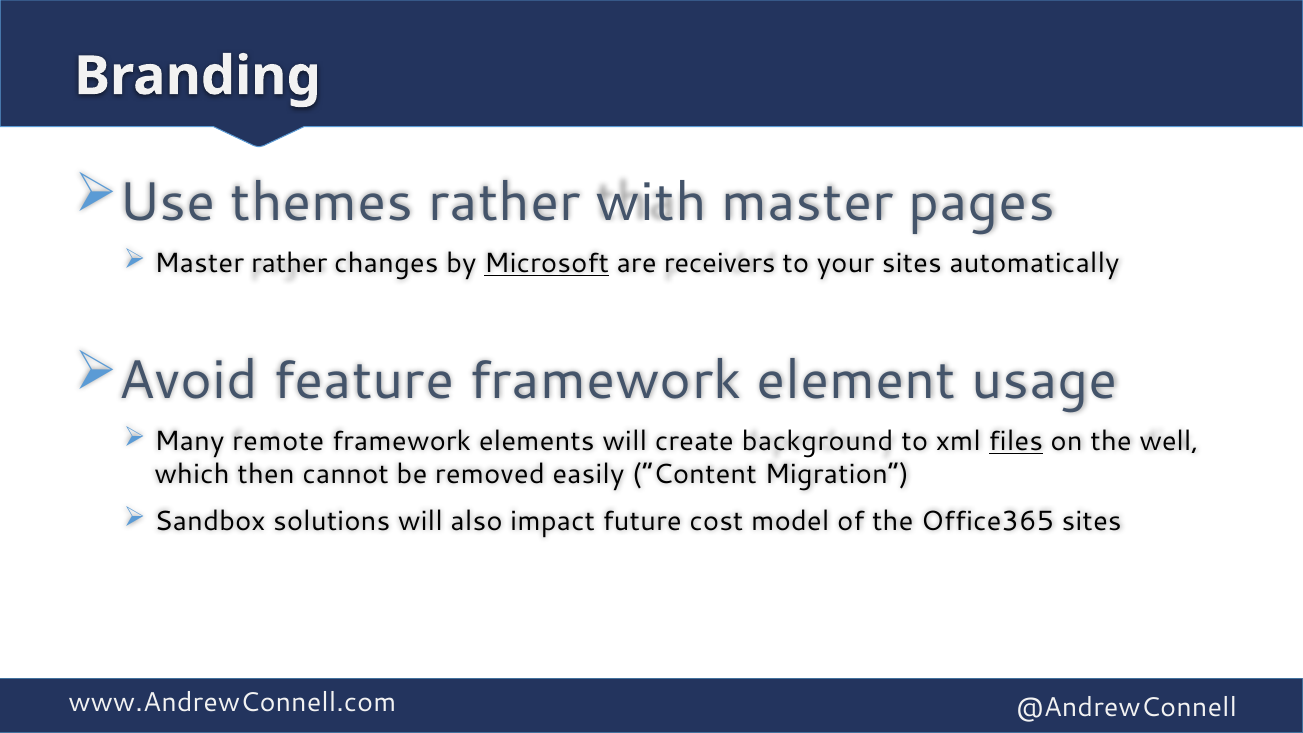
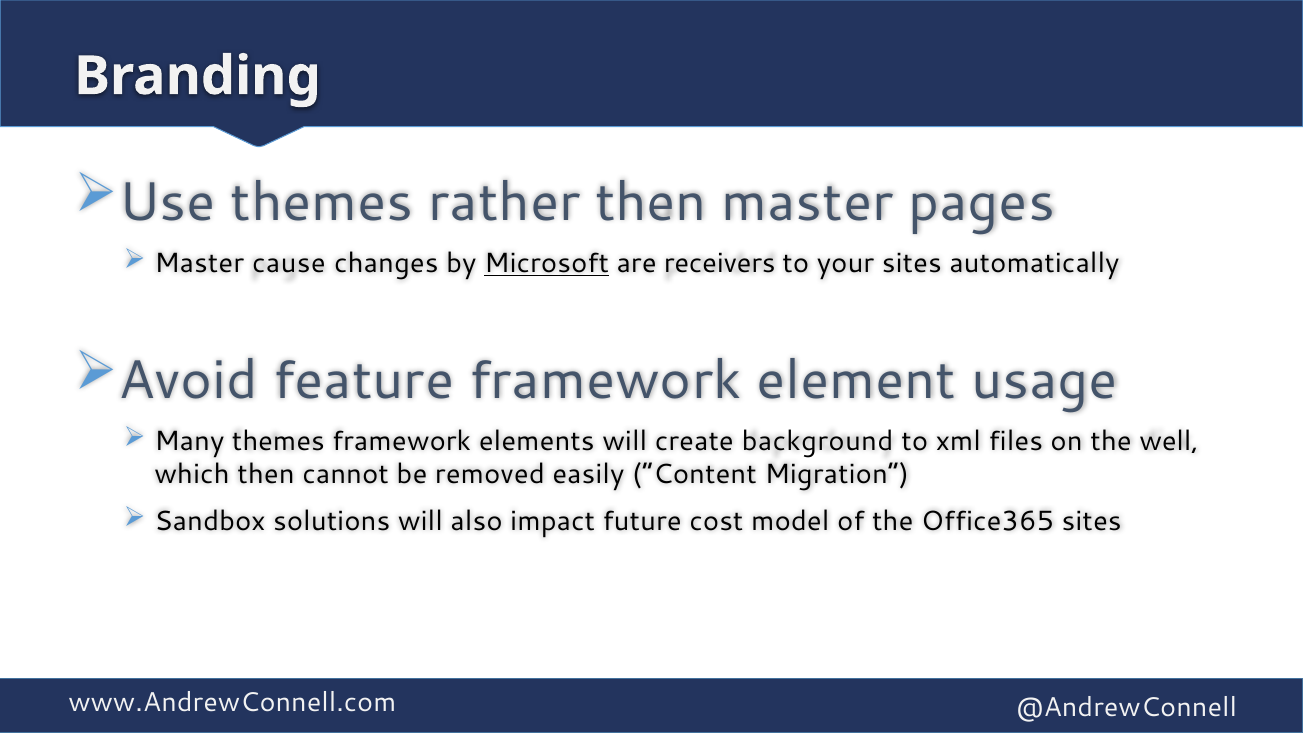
rather with: with -> then
Master rather: rather -> cause
Many remote: remote -> themes
files underline: present -> none
